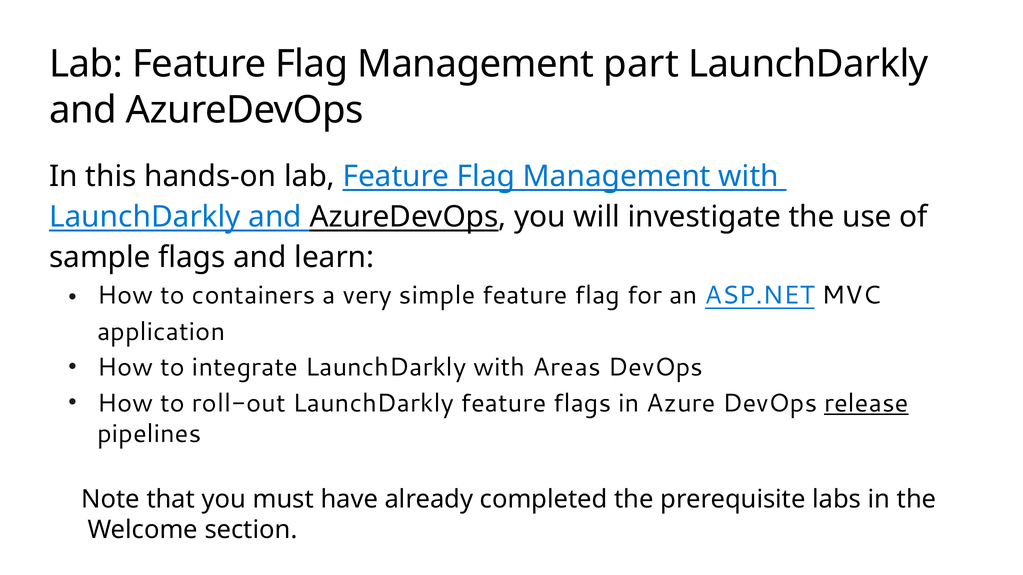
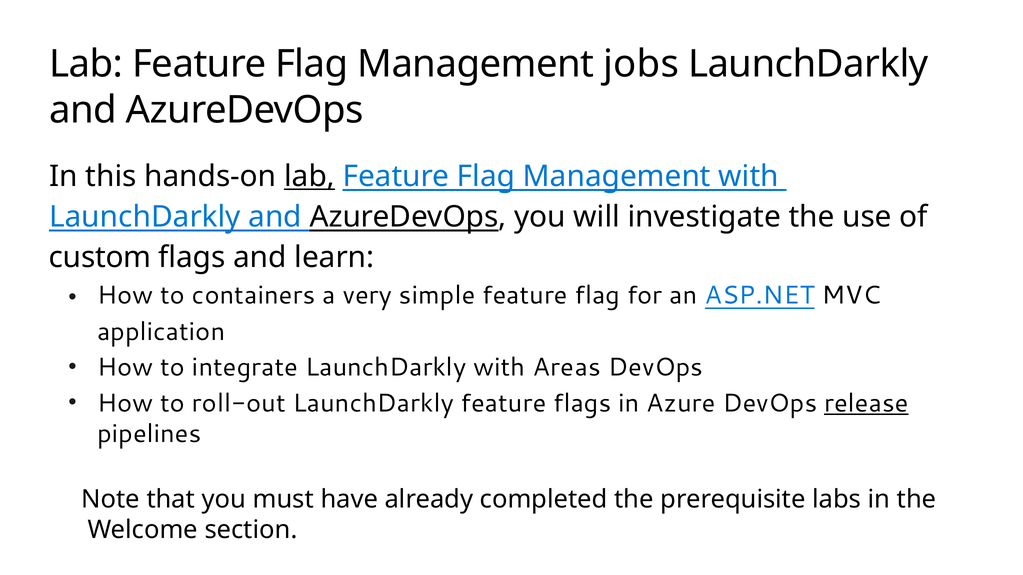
part: part -> jobs
lab at (310, 176) underline: none -> present
sample: sample -> custom
